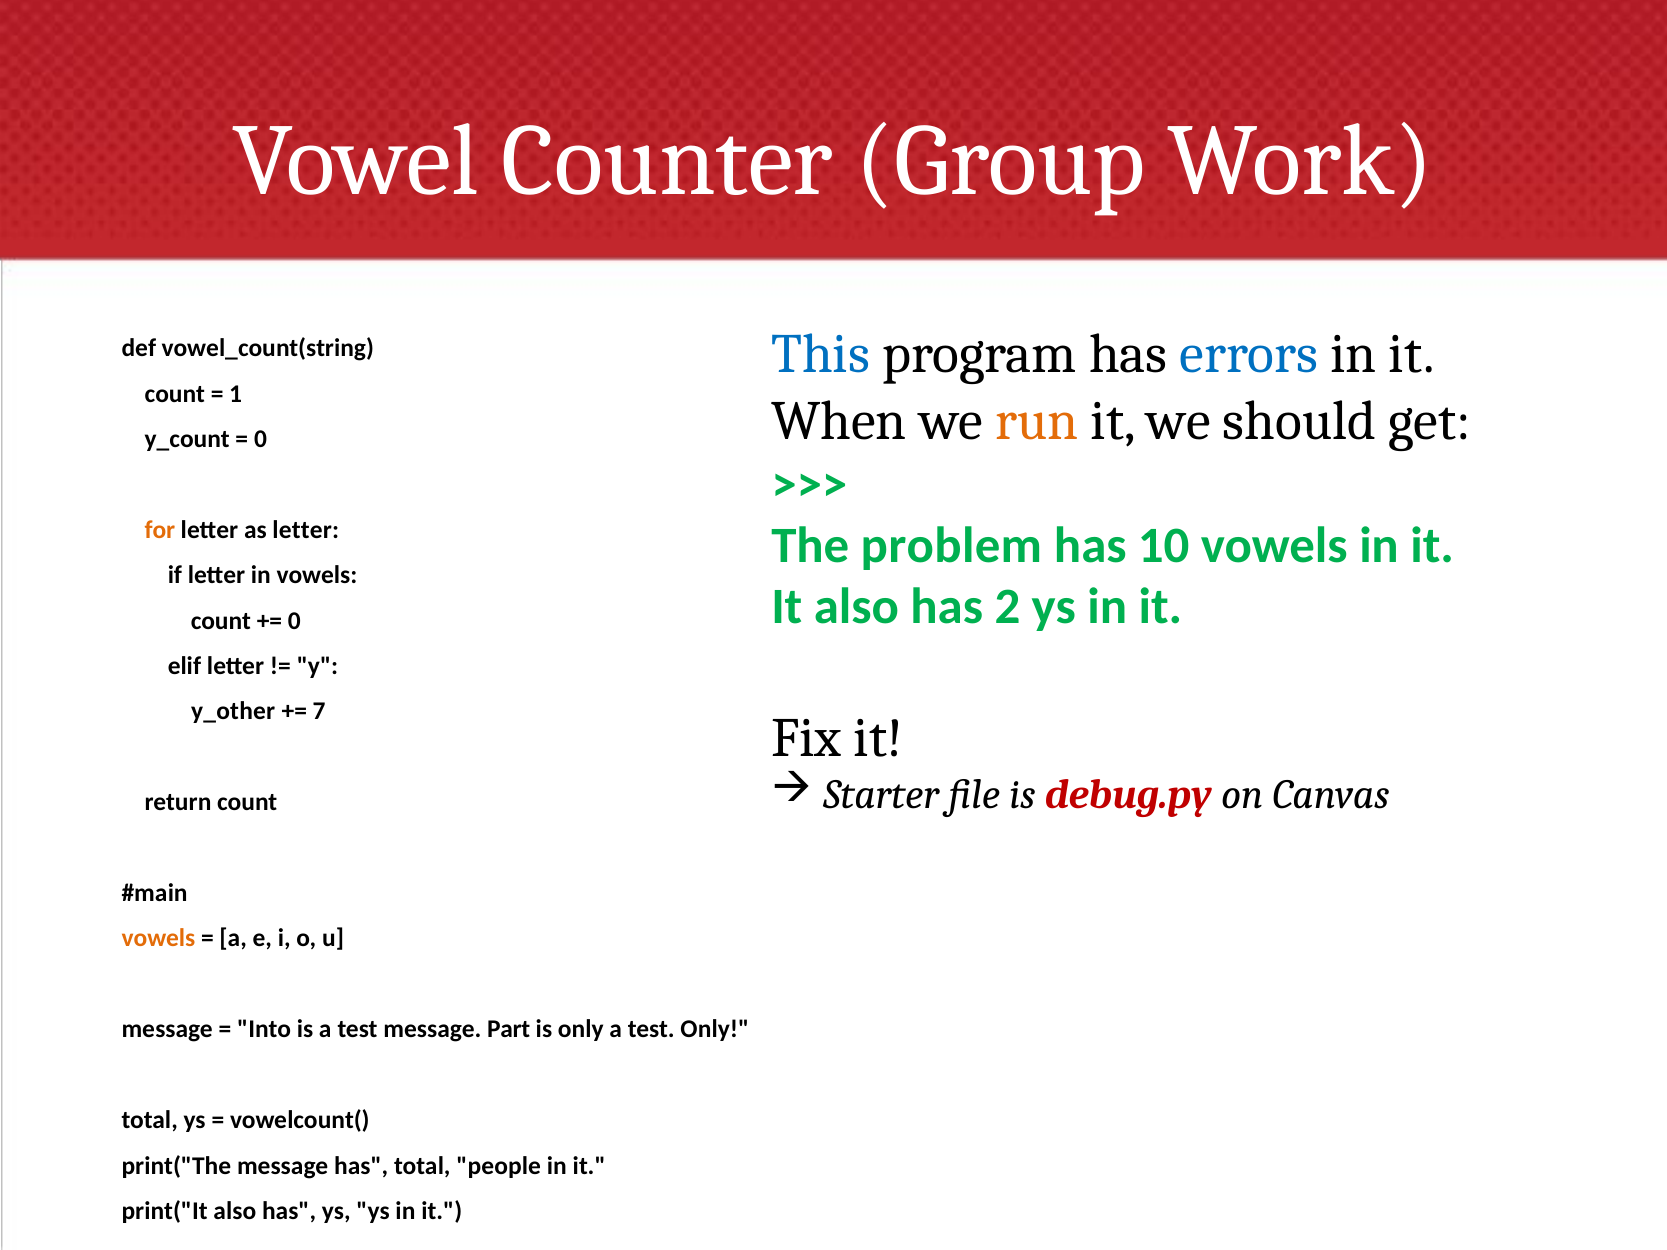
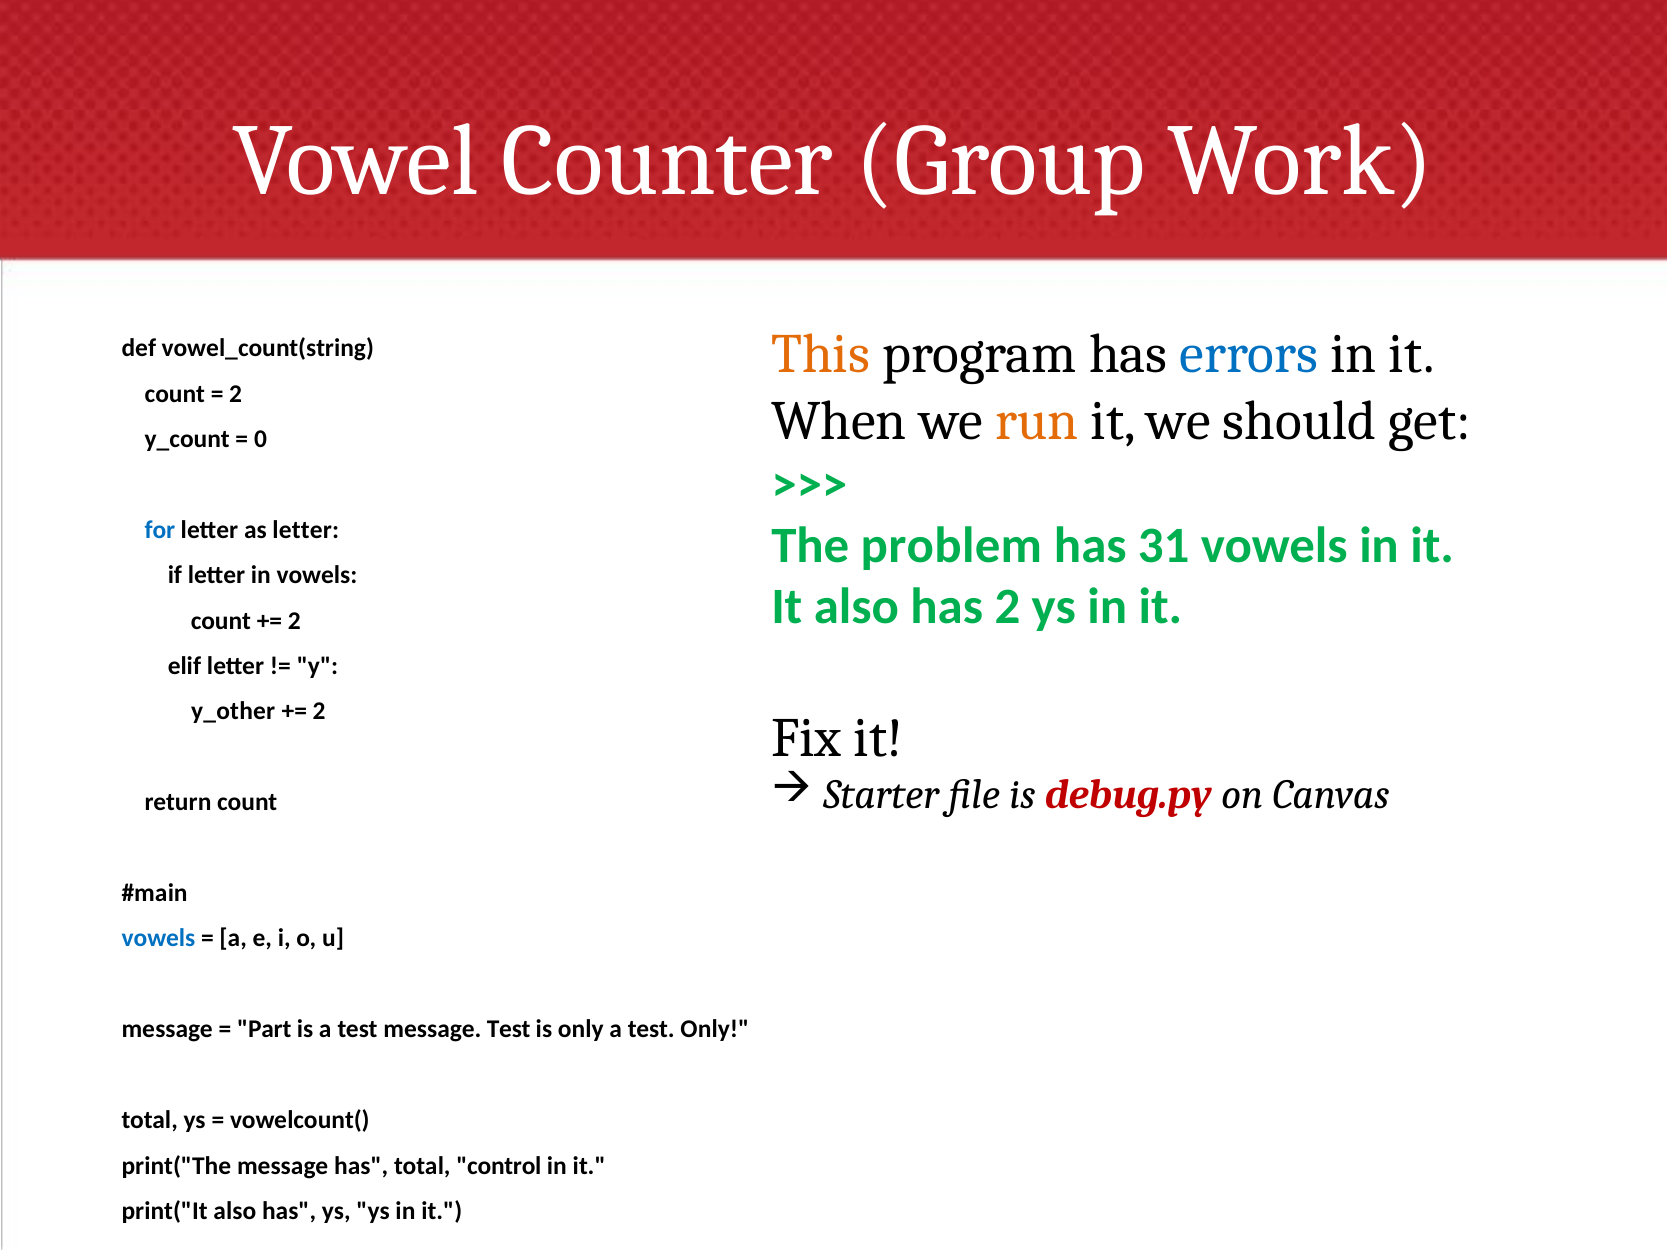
This colour: blue -> orange
1 at (235, 394): 1 -> 2
for colour: orange -> blue
10: 10 -> 31
0 at (294, 621): 0 -> 2
7 at (319, 712): 7 -> 2
vowels at (158, 939) colour: orange -> blue
Into: Into -> Part
message Part: Part -> Test
people: people -> control
